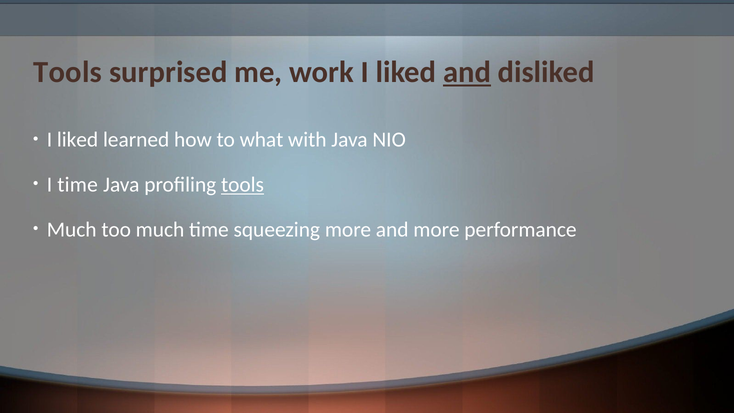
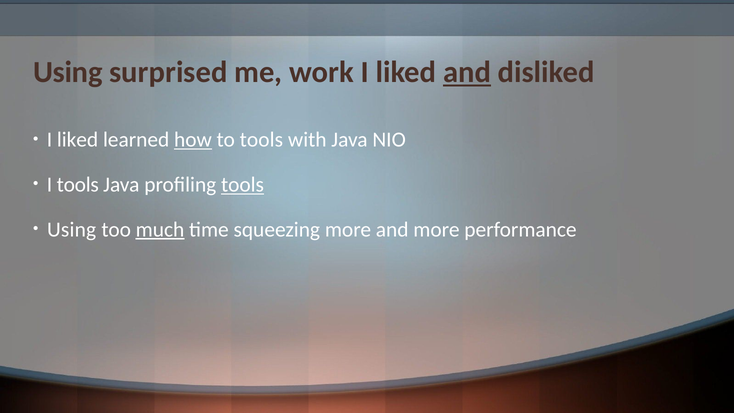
Tools at (68, 72): Tools -> Using
how underline: none -> present
to what: what -> tools
I time: time -> tools
Much at (72, 229): Much -> Using
much at (160, 229) underline: none -> present
